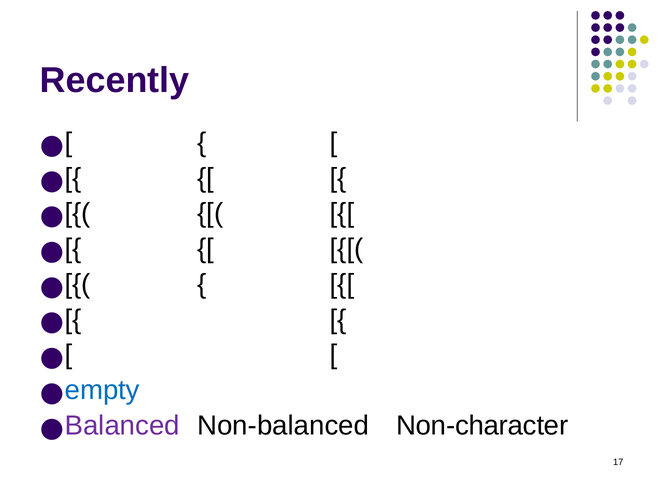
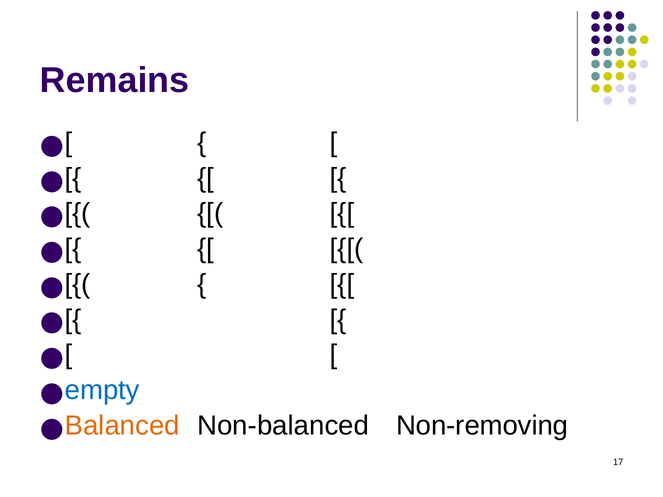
Recently: Recently -> Remains
Balanced colour: purple -> orange
Non-character: Non-character -> Non-removing
